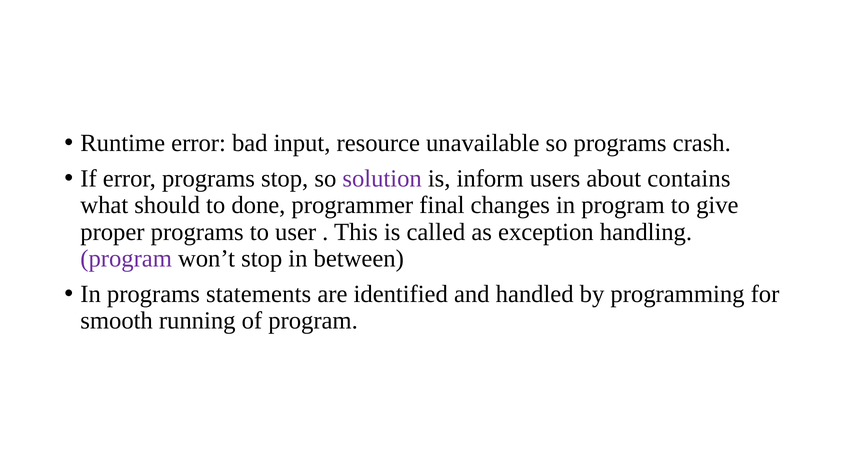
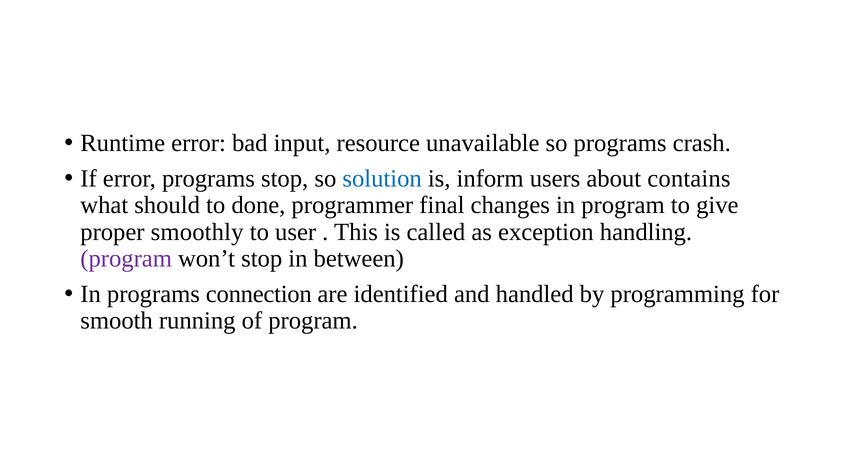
solution colour: purple -> blue
proper programs: programs -> smoothly
statements: statements -> connection
